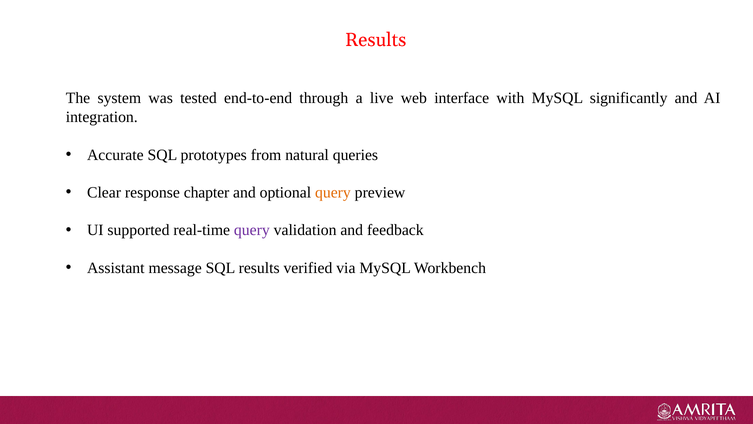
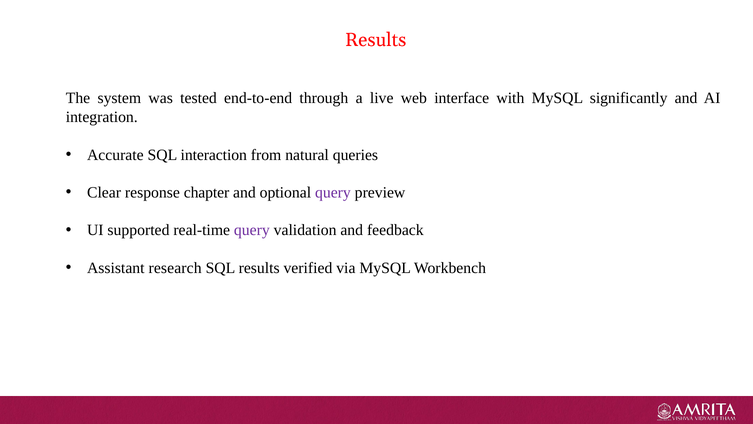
prototypes: prototypes -> interaction
query at (333, 192) colour: orange -> purple
message: message -> research
